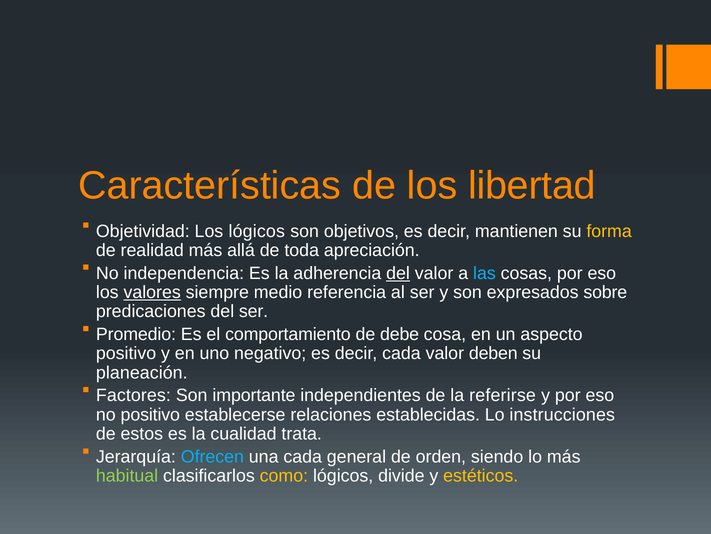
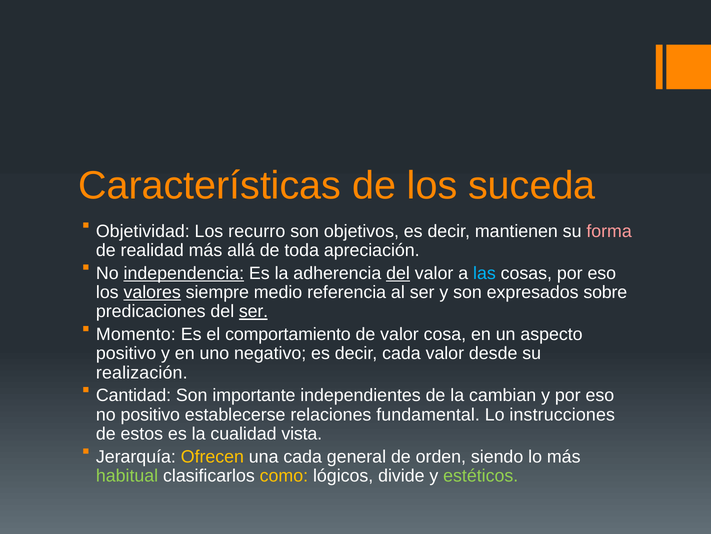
libertad: libertad -> suceda
Los lógicos: lógicos -> recurro
forma colour: yellow -> pink
independencia underline: none -> present
ser at (254, 311) underline: none -> present
Promedio: Promedio -> Momento
de debe: debe -> valor
deben: deben -> desde
planeación: planeación -> realización
Factores: Factores -> Cantidad
referirse: referirse -> cambian
establecidas: establecidas -> fundamental
trata: trata -> vista
Ofrecen colour: light blue -> yellow
estéticos colour: yellow -> light green
